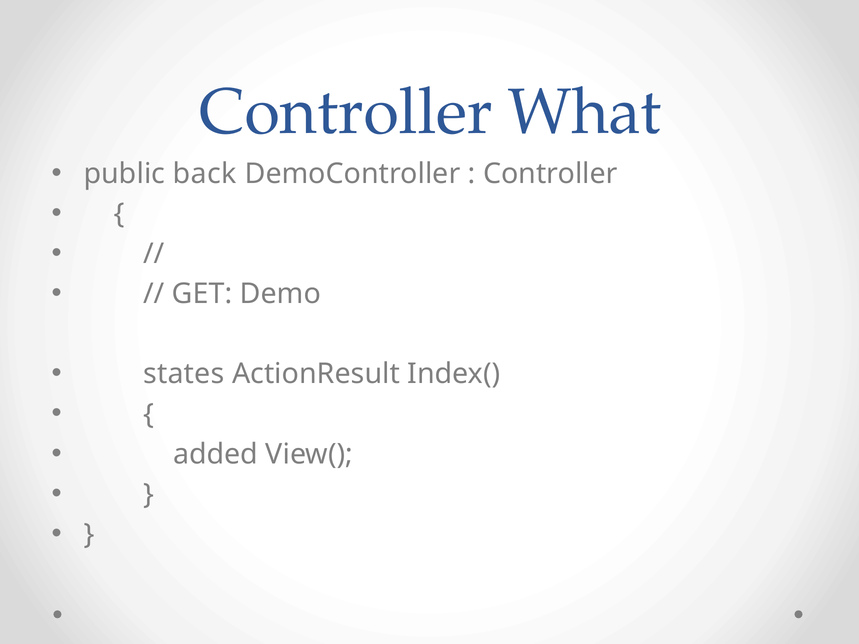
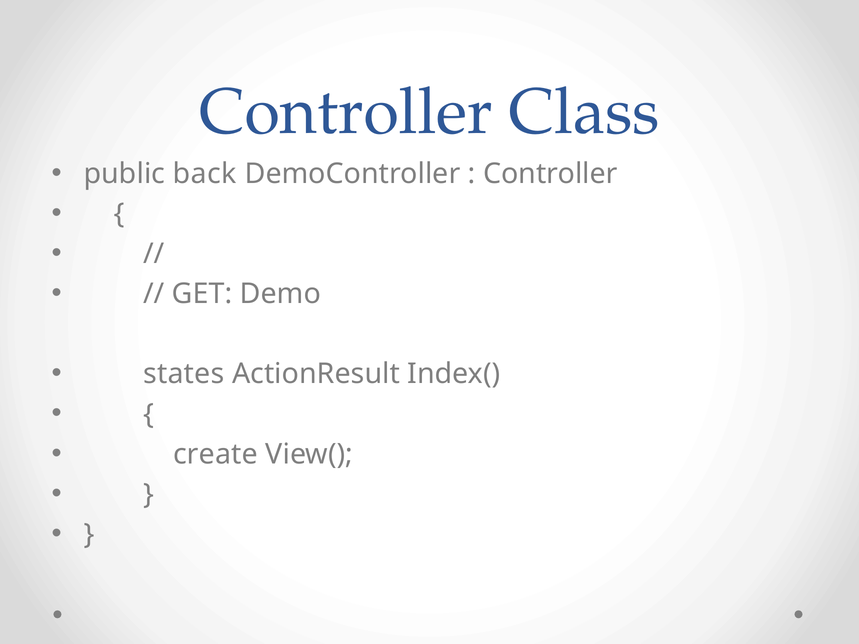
What: What -> Class
added: added -> create
